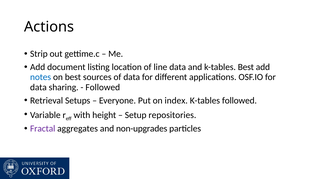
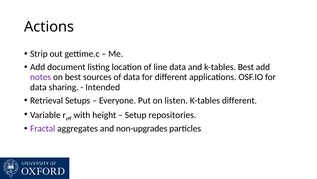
notes colour: blue -> purple
Followed at (103, 87): Followed -> Intended
index: index -> listen
K-tables followed: followed -> different
